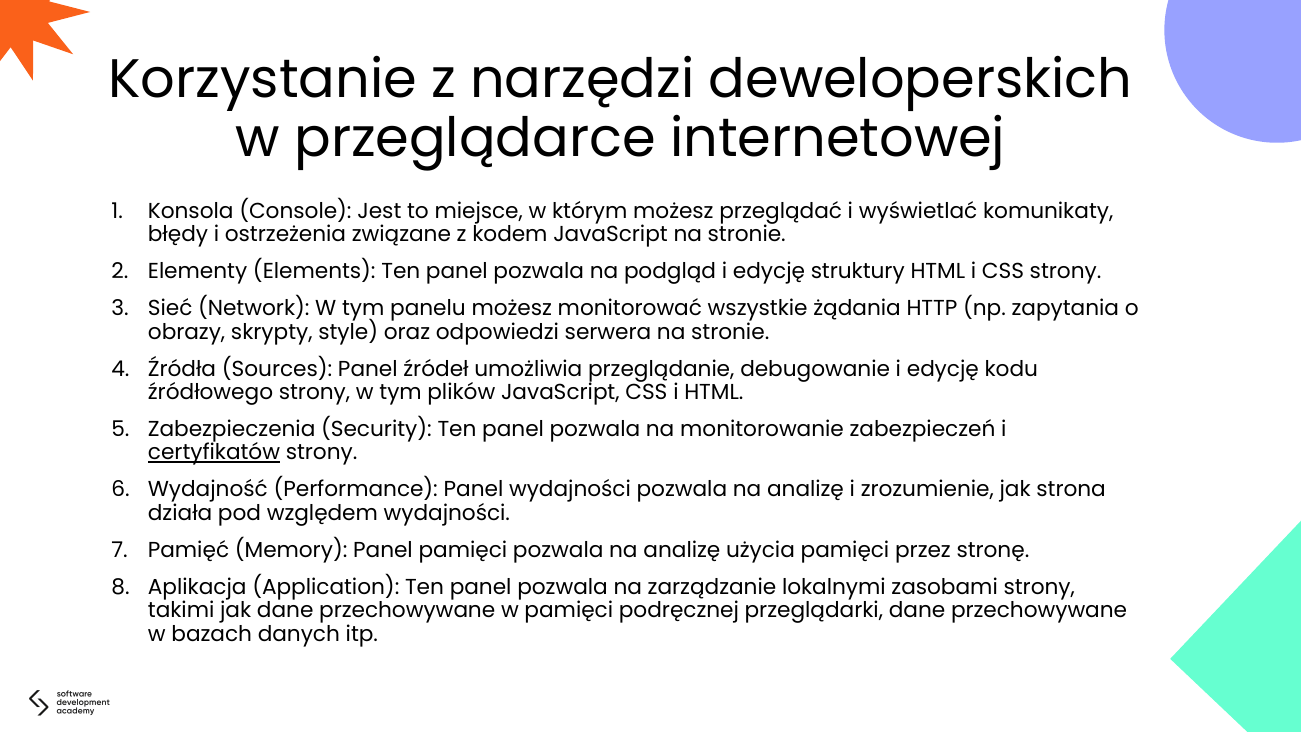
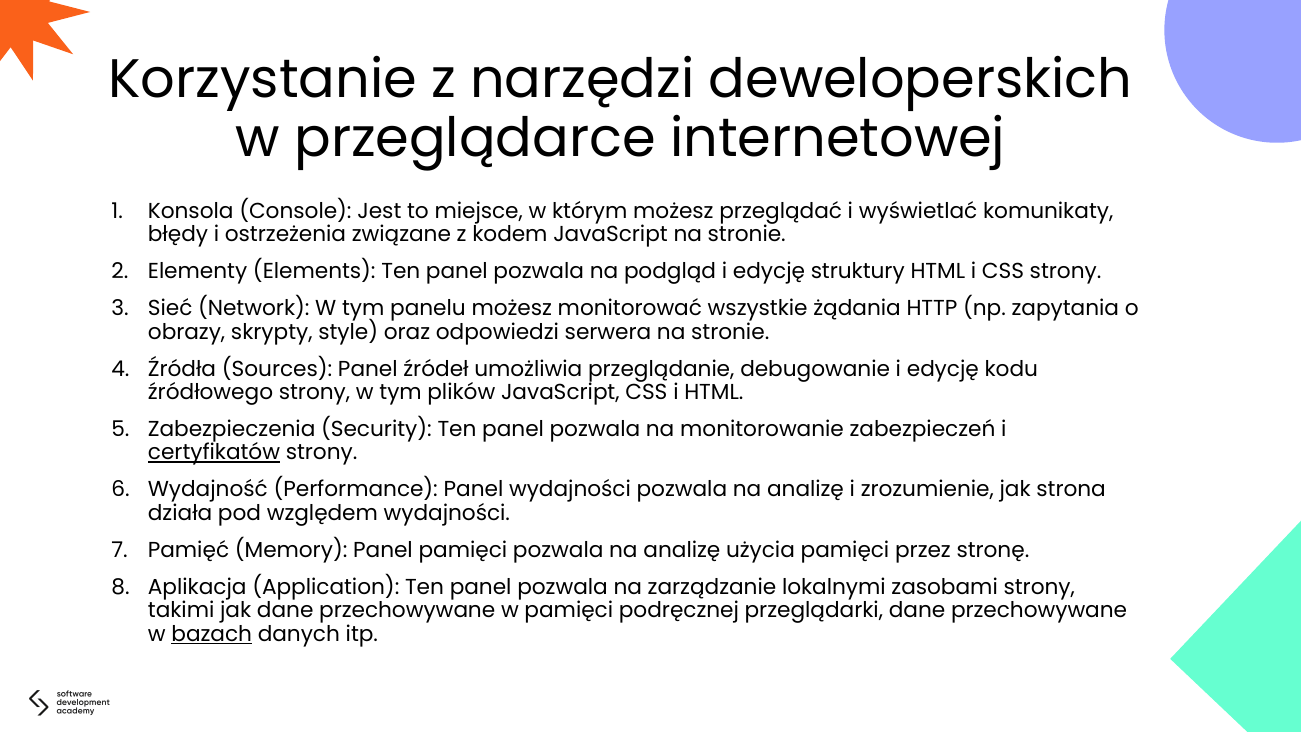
bazach underline: none -> present
